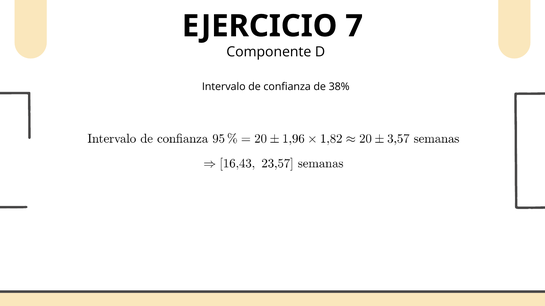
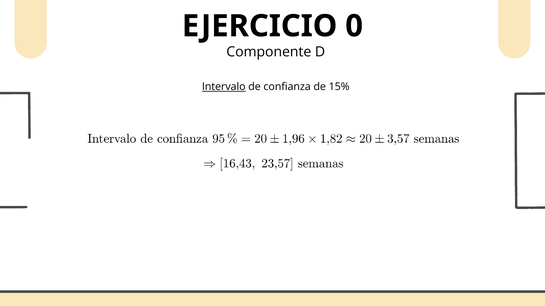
7: 7 -> 0
Intervalo underline: none -> present
38%: 38% -> 15%
